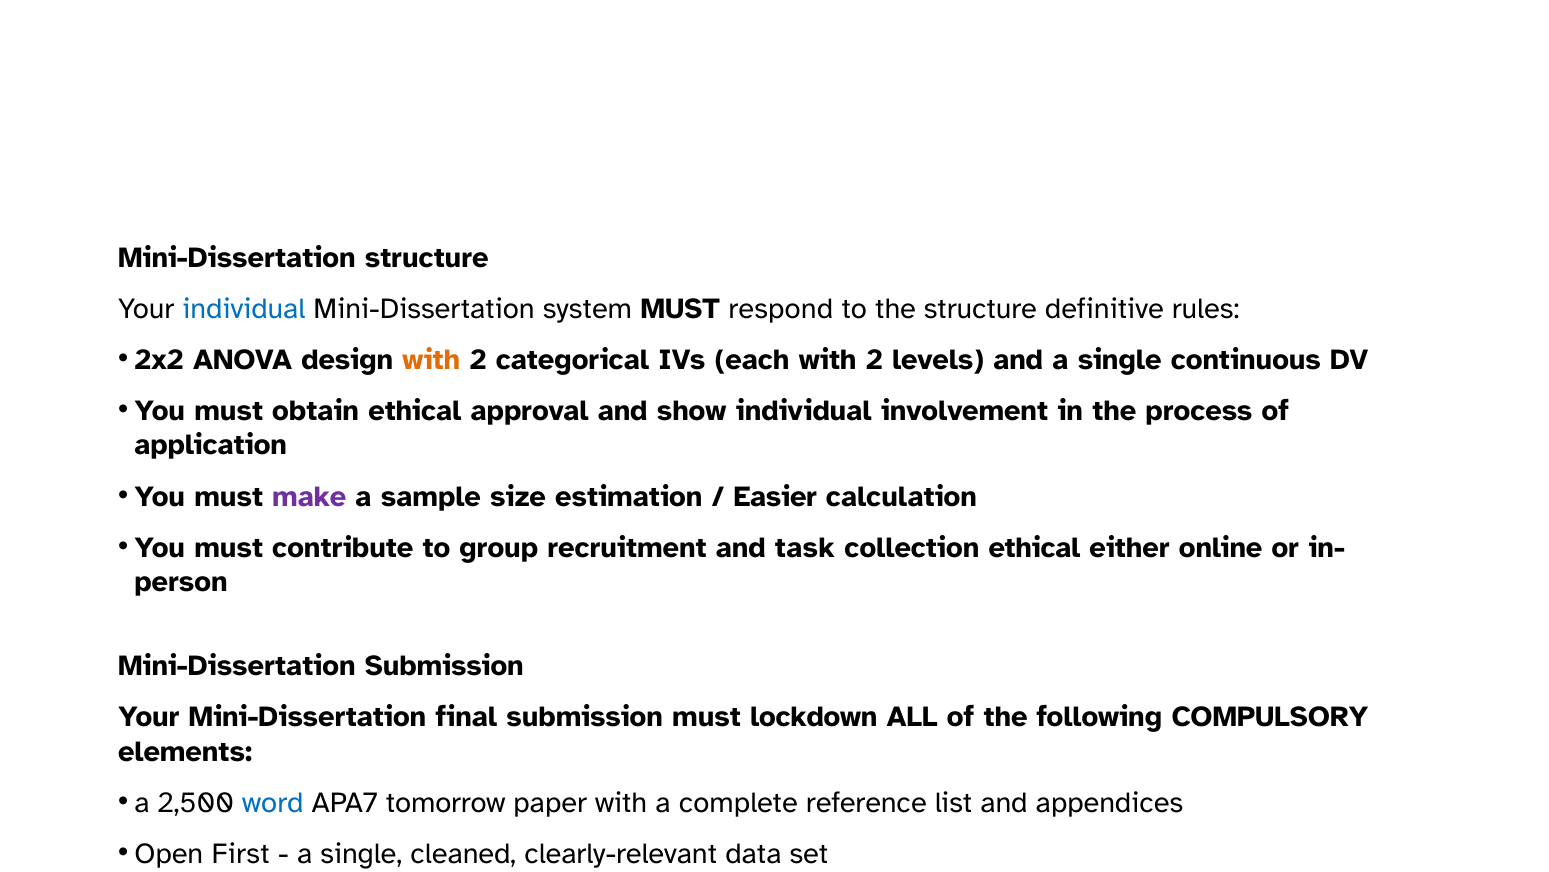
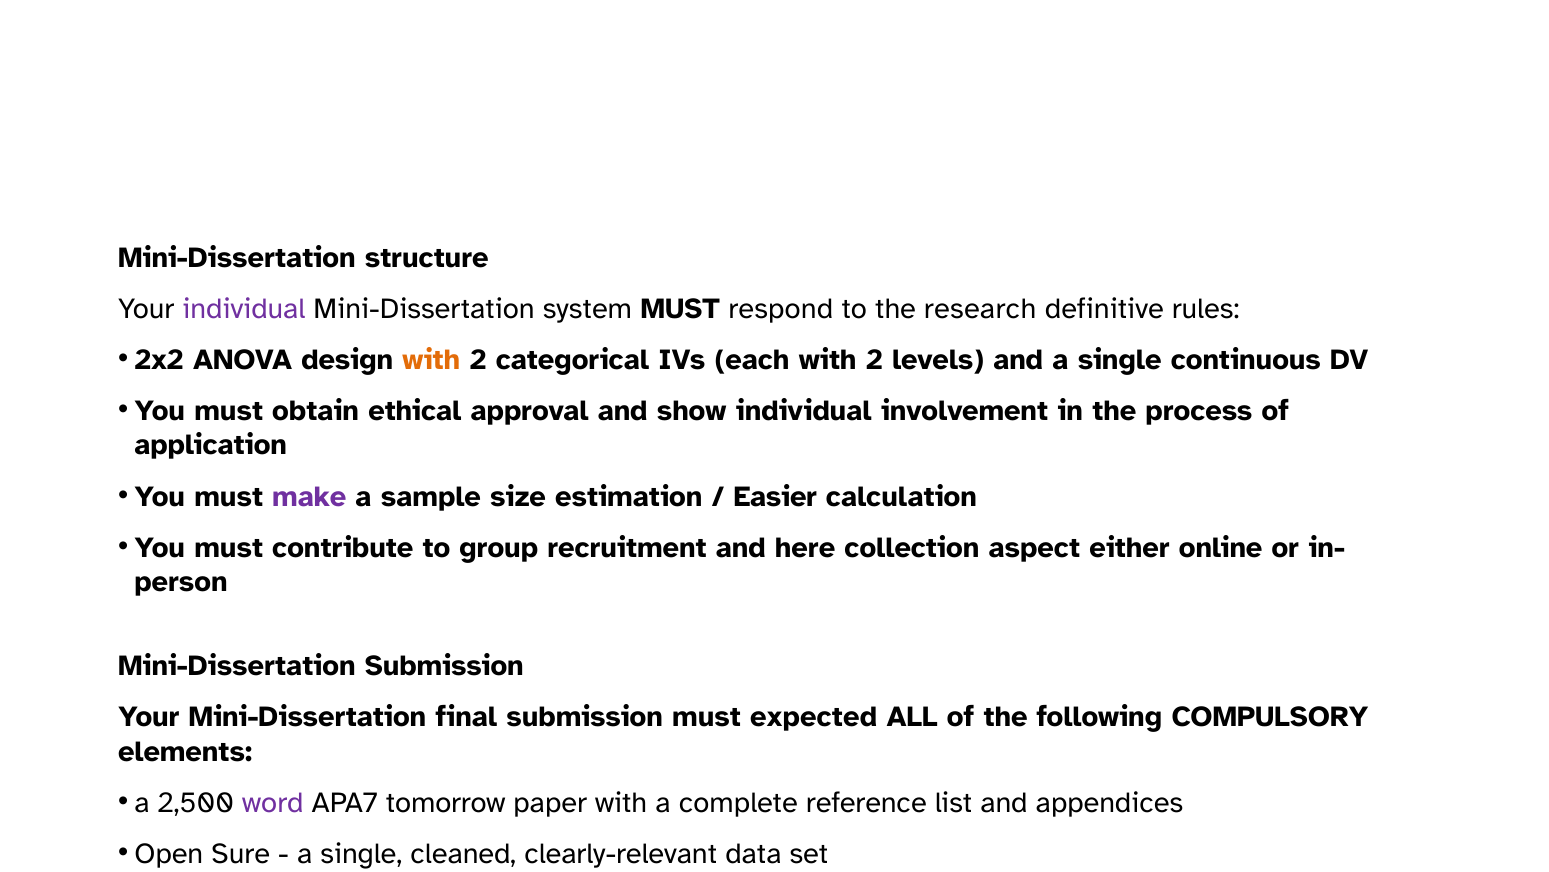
individual at (244, 308) colour: blue -> purple
the structure: structure -> research
recruitment and task: task -> here
collection ethical: ethical -> aspect
must lockdown: lockdown -> expected
word colour: blue -> purple
First: First -> Sure
